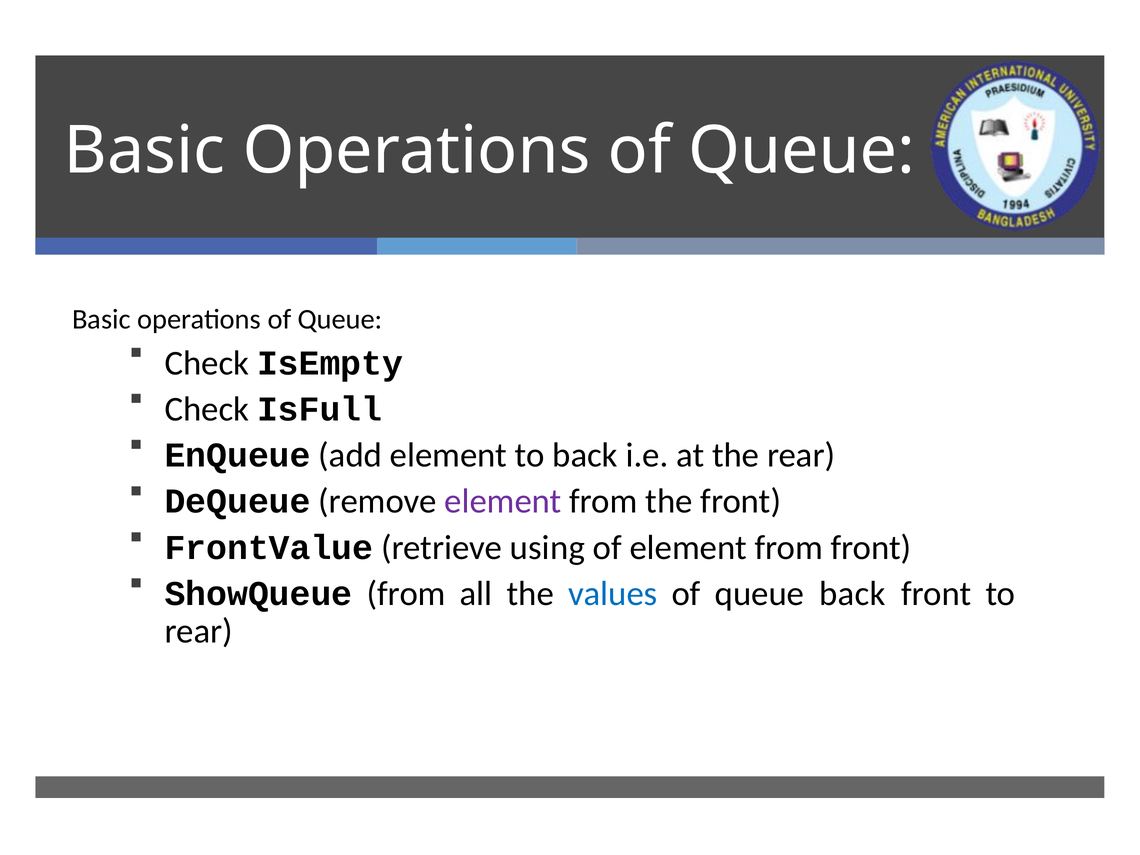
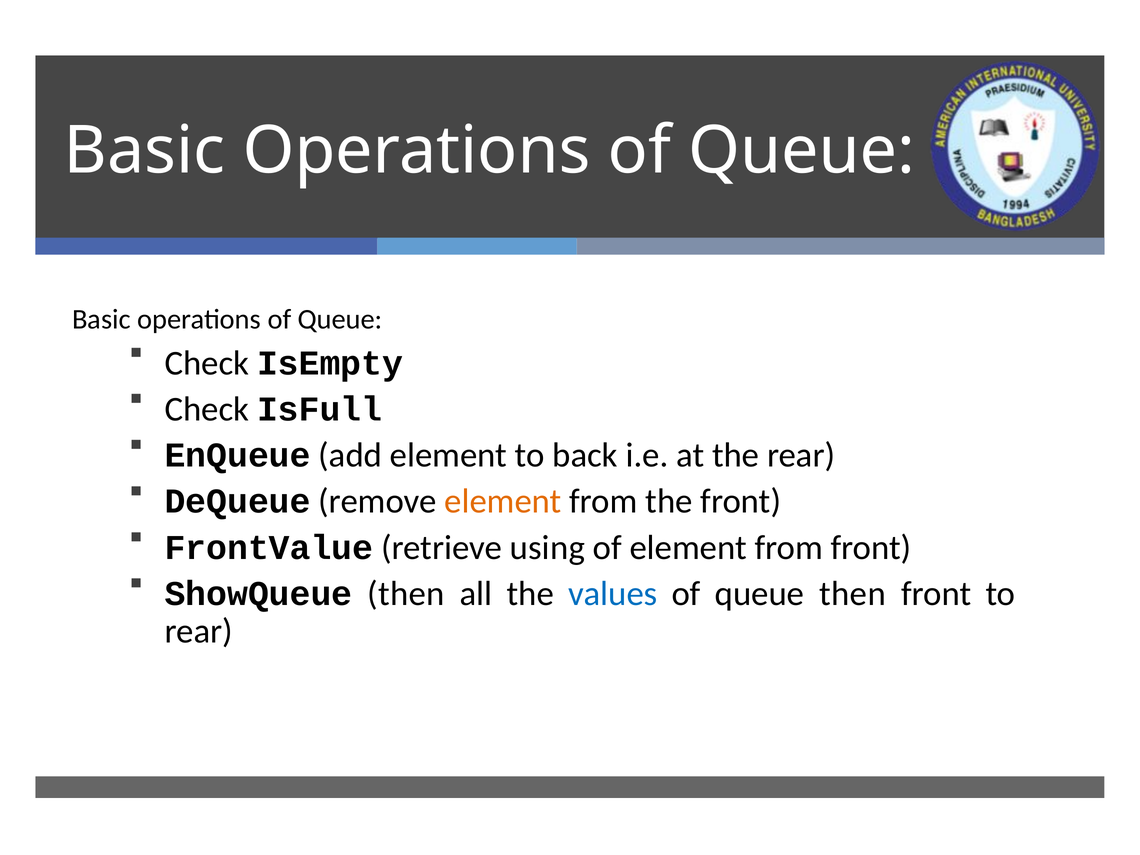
element at (503, 501) colour: purple -> orange
ShowQueue from: from -> then
queue back: back -> then
